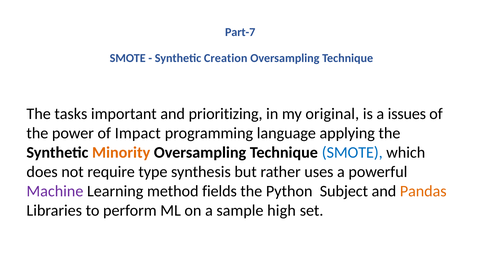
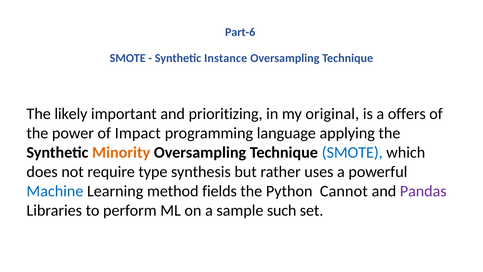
Part-7: Part-7 -> Part-6
Creation: Creation -> Instance
tasks: tasks -> likely
issues: issues -> offers
Machine colour: purple -> blue
Subject: Subject -> Cannot
Pandas colour: orange -> purple
high: high -> such
